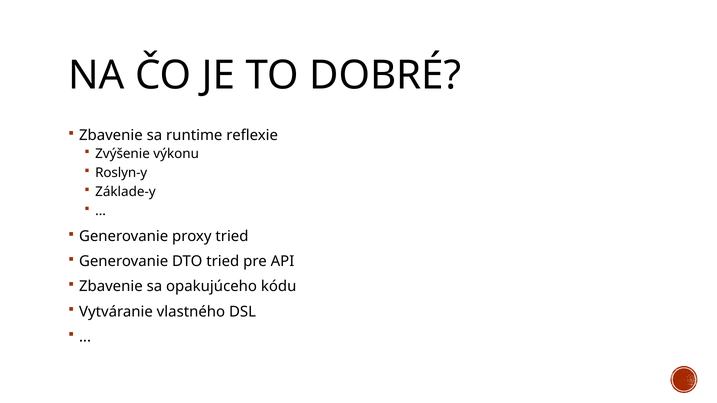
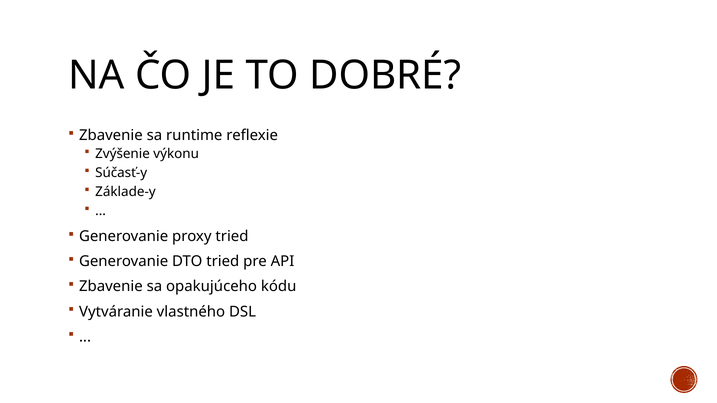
Roslyn-y: Roslyn-y -> Súčasť-y
